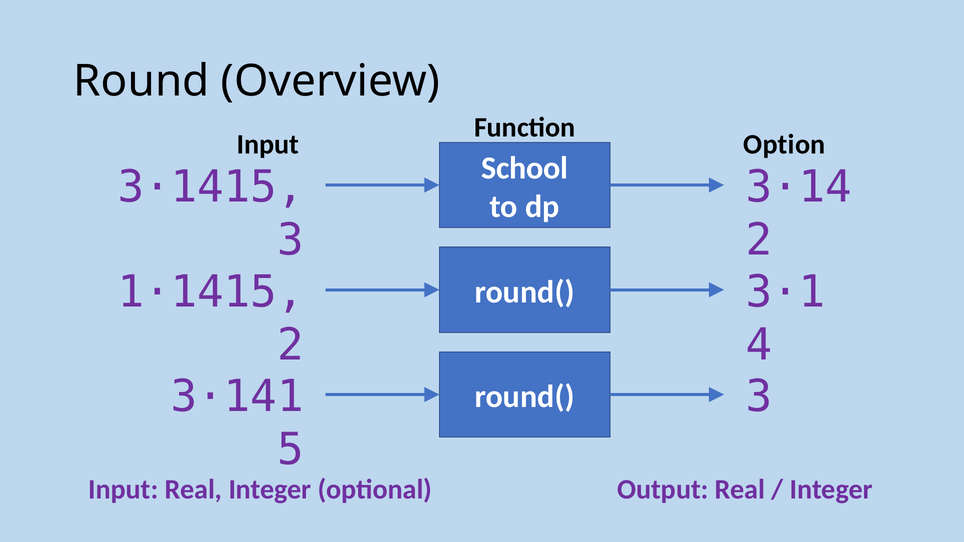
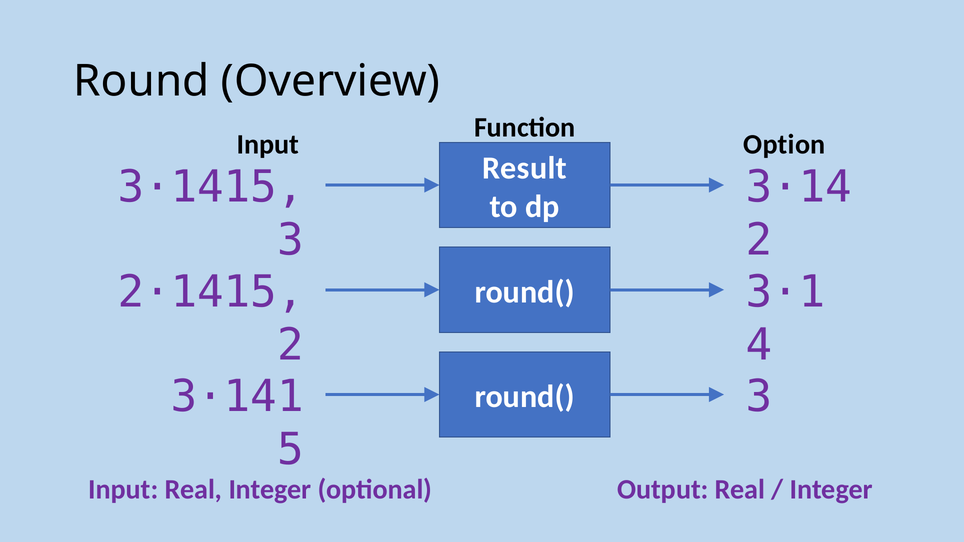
School: School -> Result
1·1415: 1·1415 -> 2·1415
